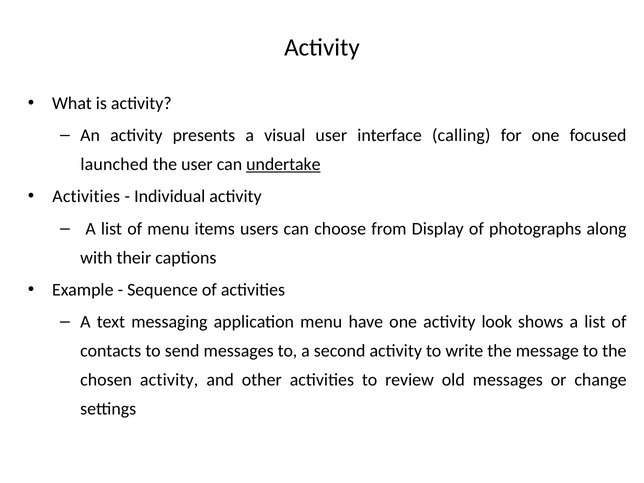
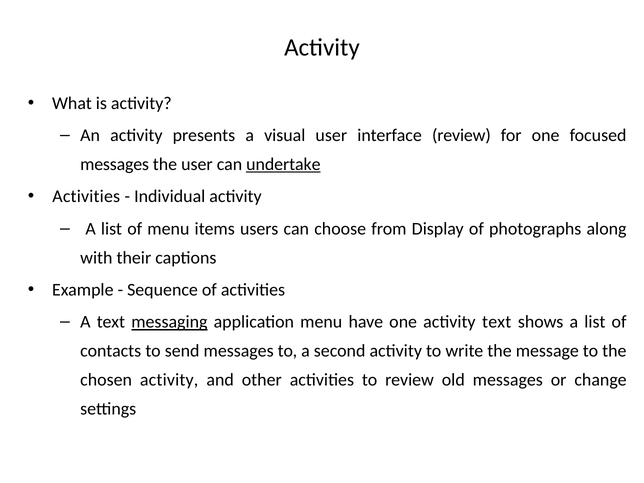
interface calling: calling -> review
launched at (114, 164): launched -> messages
messaging underline: none -> present
activity look: look -> text
